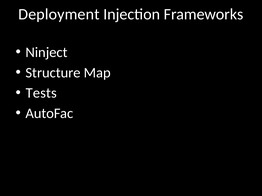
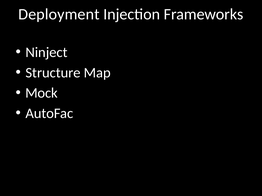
Tests: Tests -> Mock
